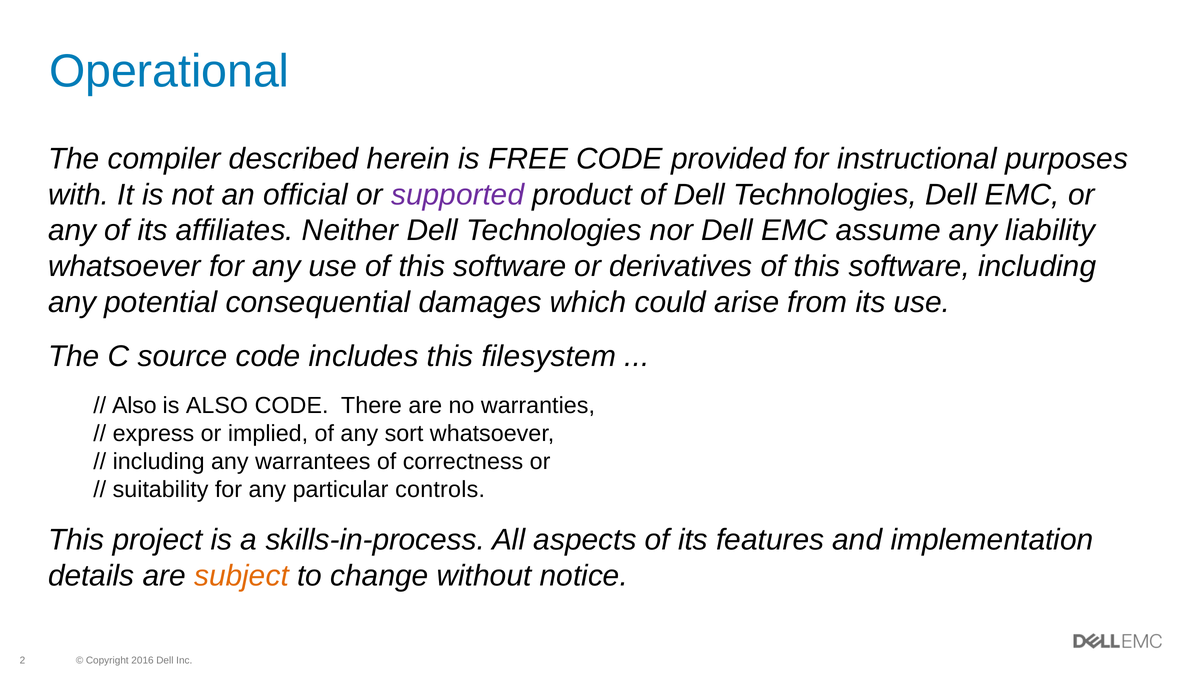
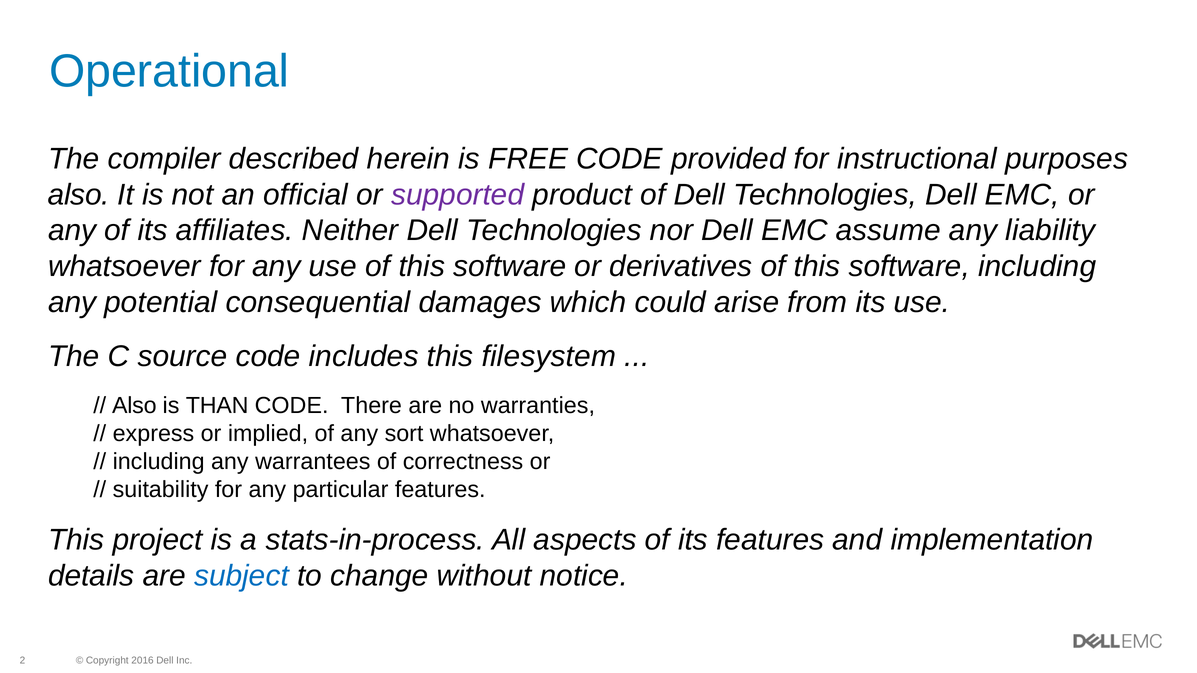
with at (79, 195): with -> also
is ALSO: ALSO -> THAN
particular controls: controls -> features
skills-in-process: skills-in-process -> stats-in-process
subject colour: orange -> blue
